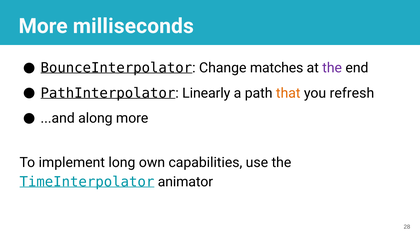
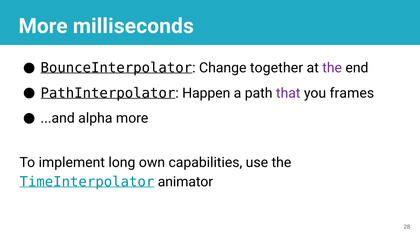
matches: matches -> together
Linearly: Linearly -> Happen
that colour: orange -> purple
refresh: refresh -> frames
along: along -> alpha
